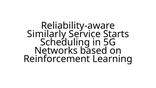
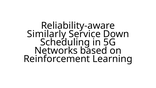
Starts: Starts -> Down
